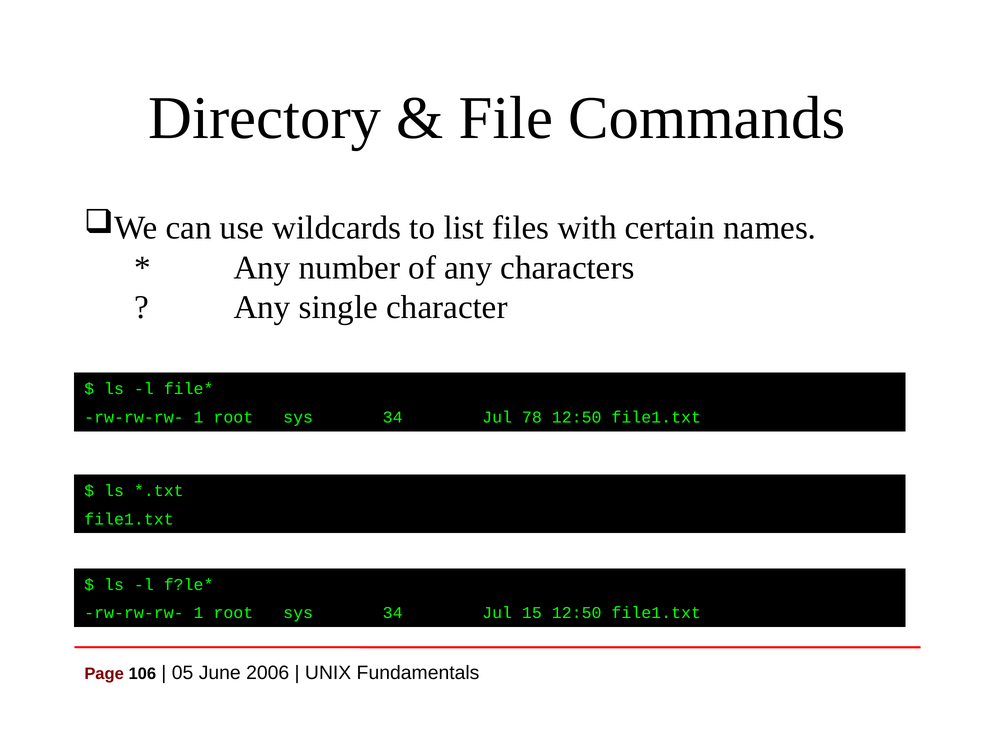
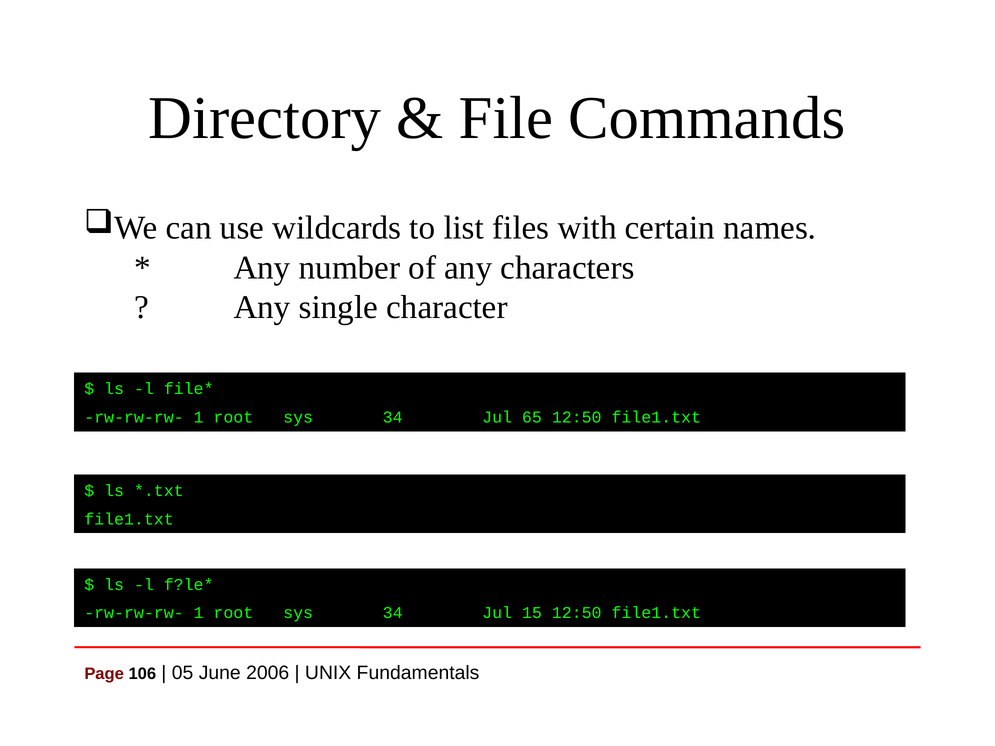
78: 78 -> 65
